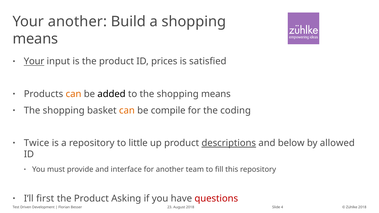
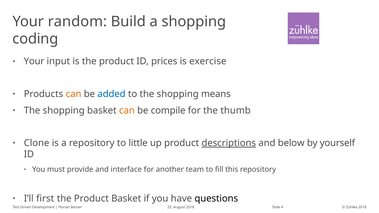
Your another: another -> random
means at (35, 39): means -> coding
Your at (34, 61) underline: present -> none
satisfied: satisfied -> exercise
added colour: black -> blue
coding: coding -> thumb
Twice: Twice -> Clone
allowed: allowed -> yourself
Product Asking: Asking -> Basket
questions colour: red -> black
